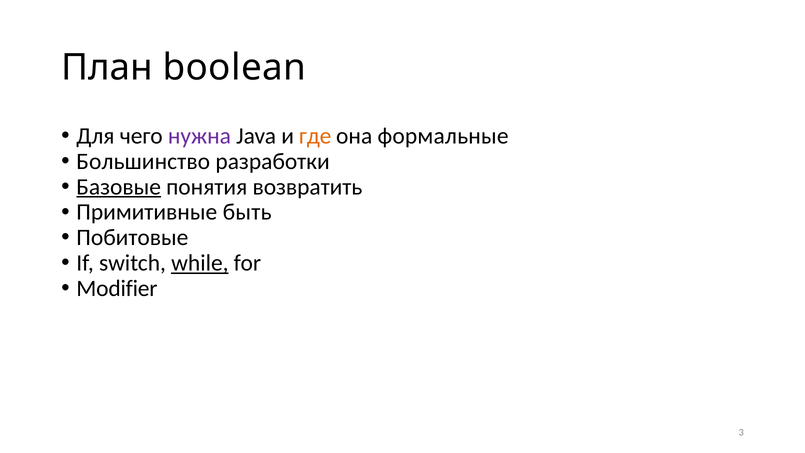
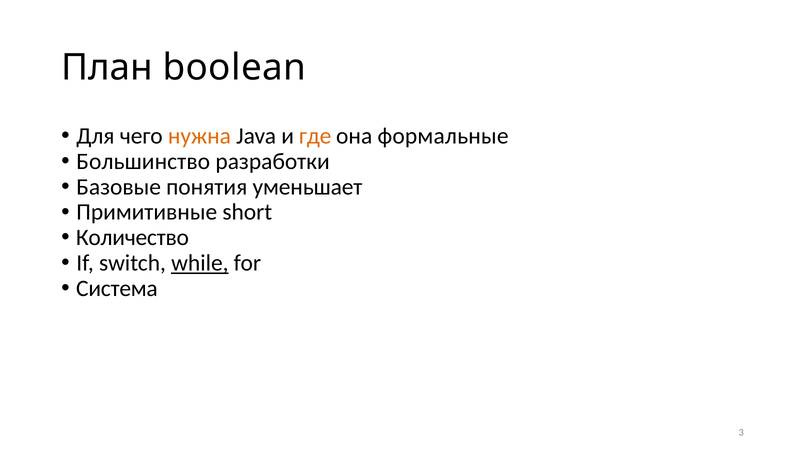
нужна colour: purple -> orange
Базовые underline: present -> none
возвратить: возвратить -> уменьшает
быть: быть -> short
Побитовые: Побитовые -> Количество
Modifier: Modifier -> Система
